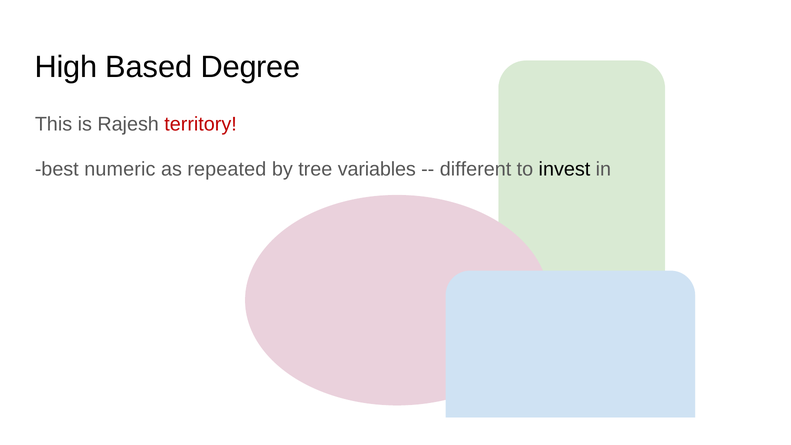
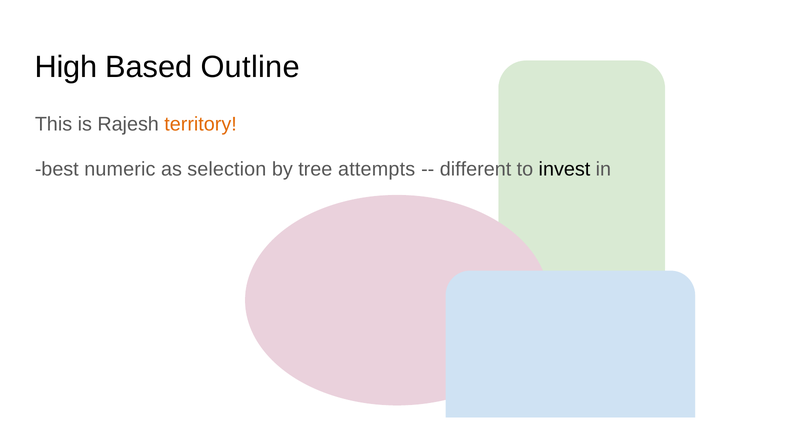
Degree: Degree -> Outline
territory colour: red -> orange
repeated: repeated -> selection
variables: variables -> attempts
